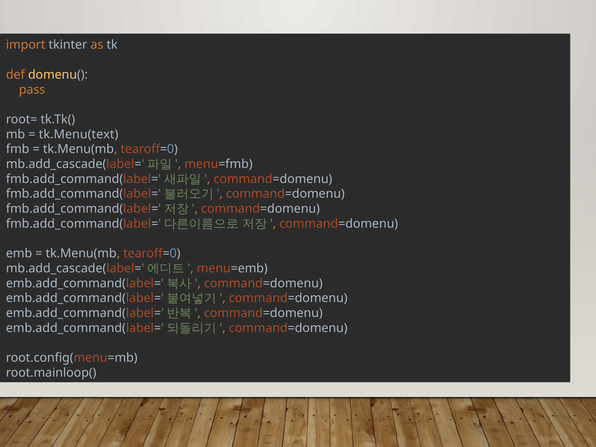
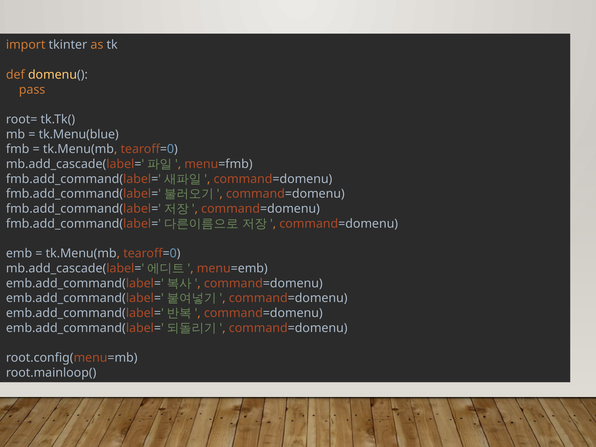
tk.Menu(text: tk.Menu(text -> tk.Menu(blue
